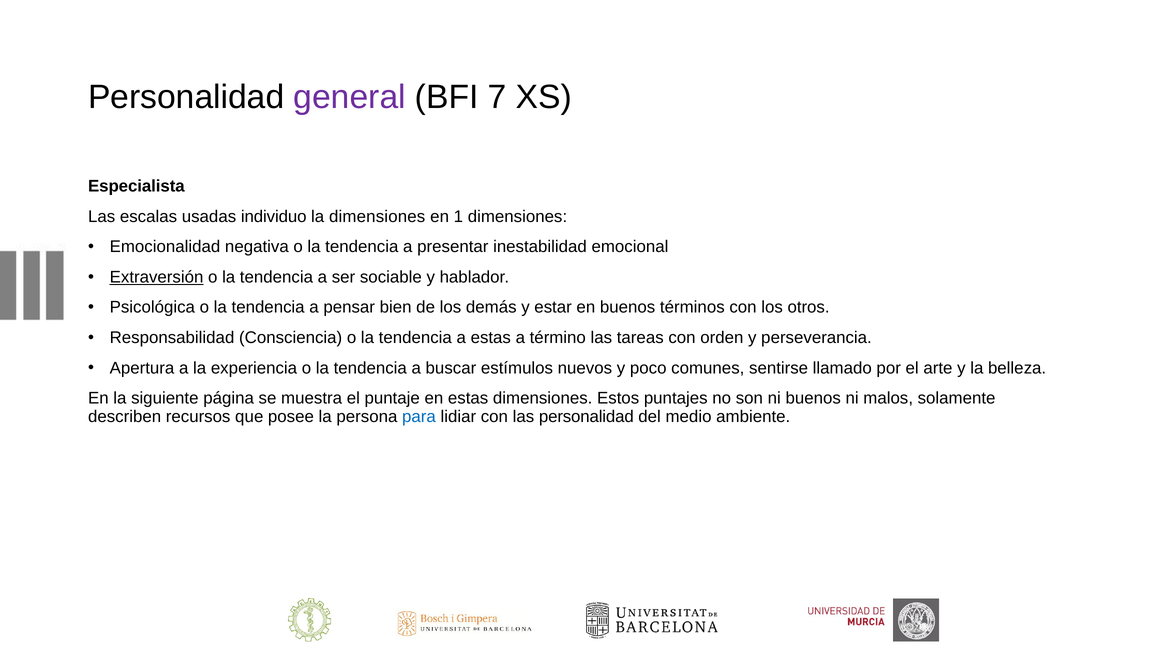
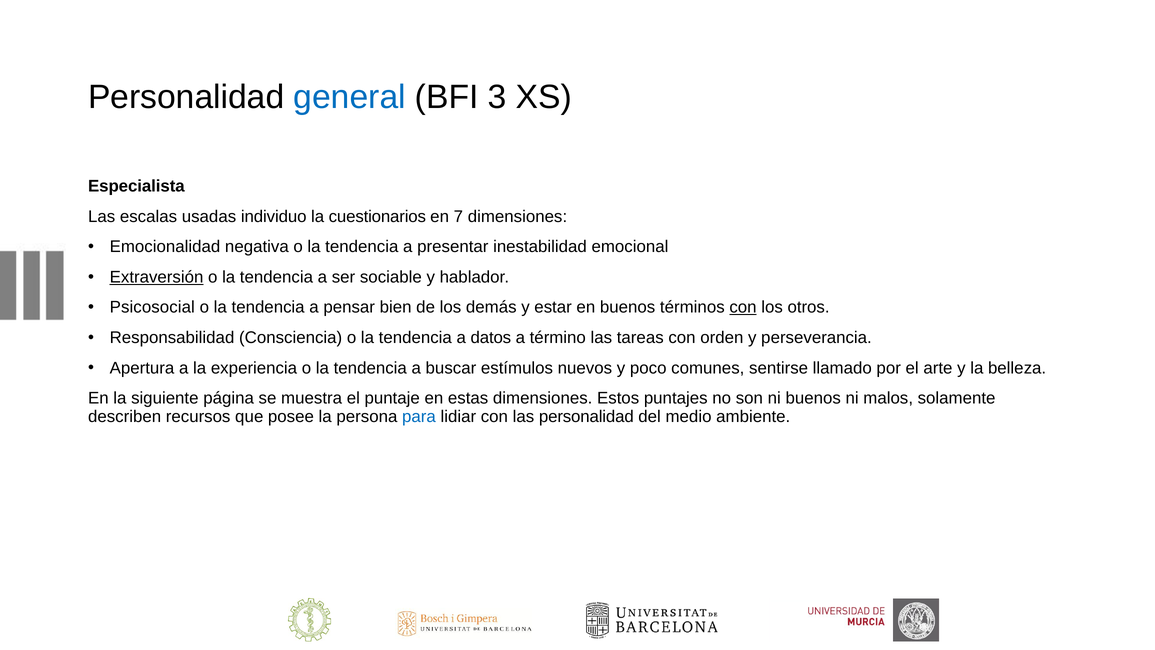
general colour: purple -> blue
7: 7 -> 3
la dimensiones: dimensiones -> cuestionarios
1: 1 -> 7
Psicológica: Psicológica -> Psicosocial
con at (743, 307) underline: none -> present
a estas: estas -> datos
